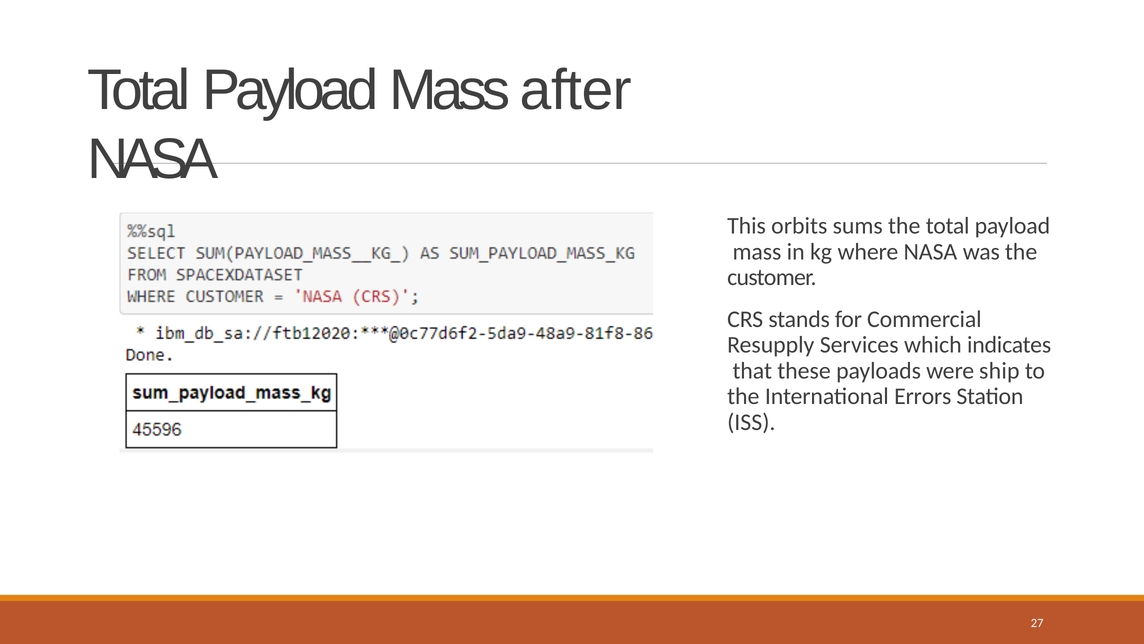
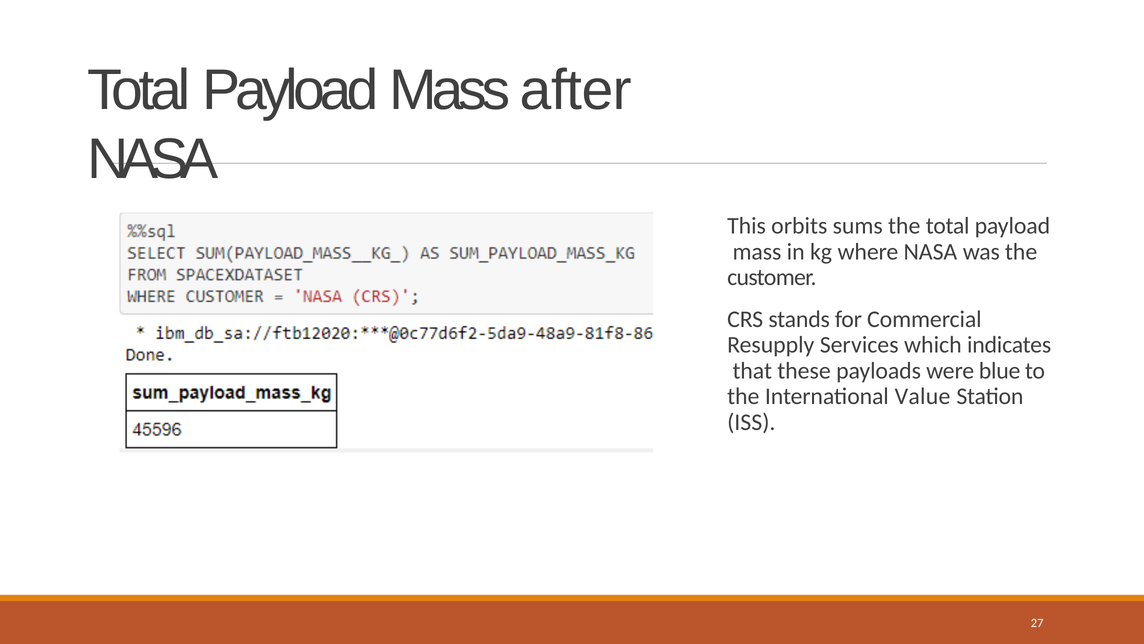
ship: ship -> blue
Errors: Errors -> Value
